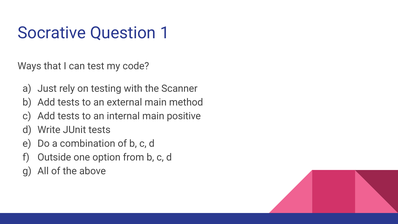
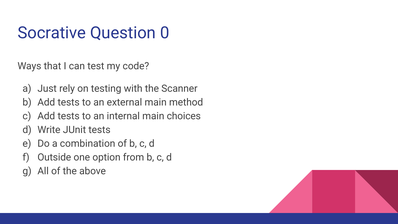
1: 1 -> 0
positive: positive -> choices
